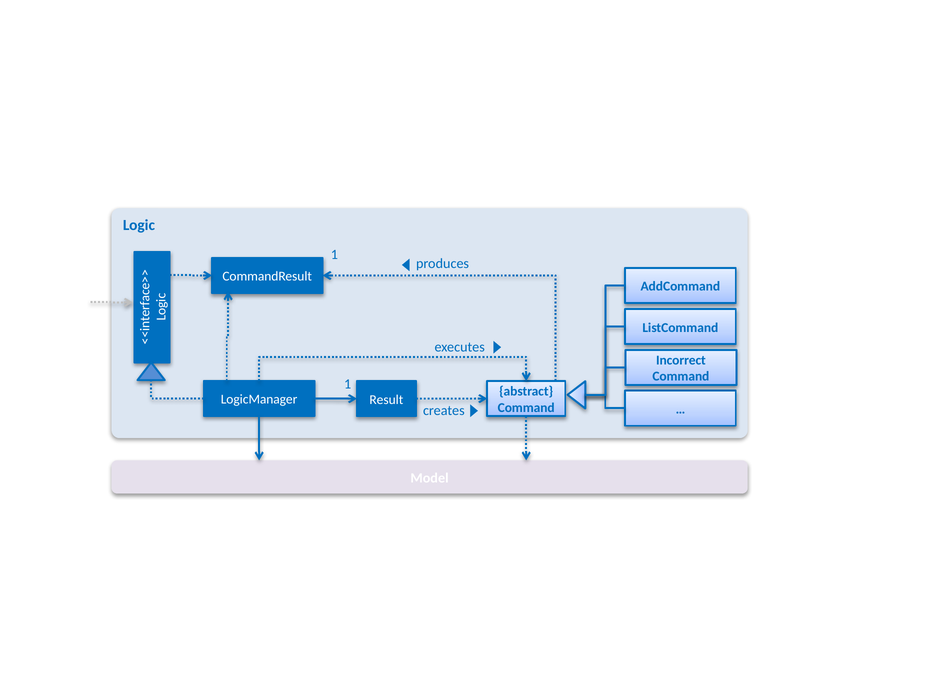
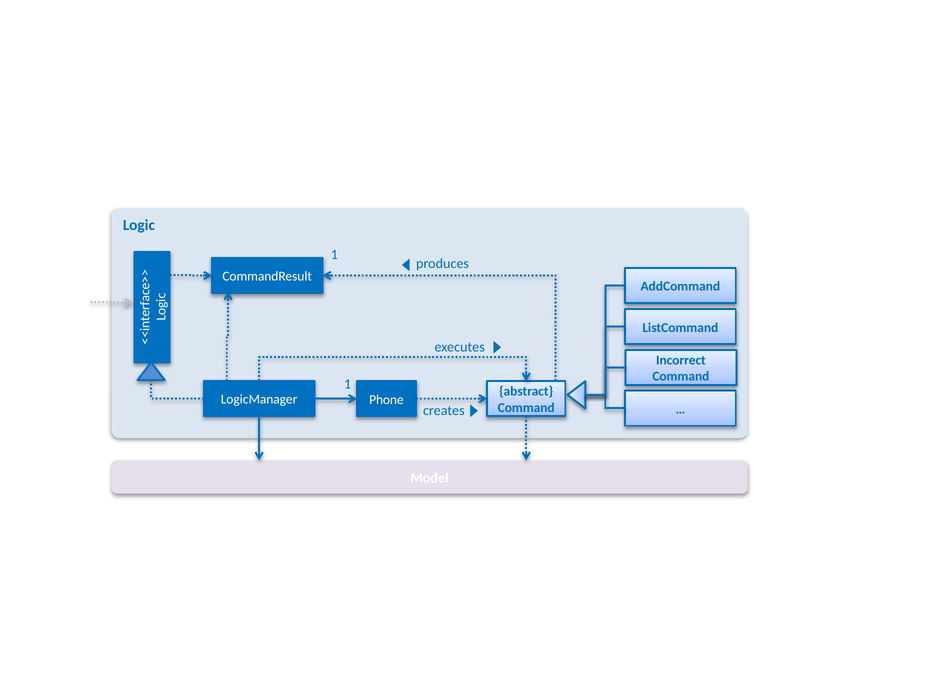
Result: Result -> Phone
